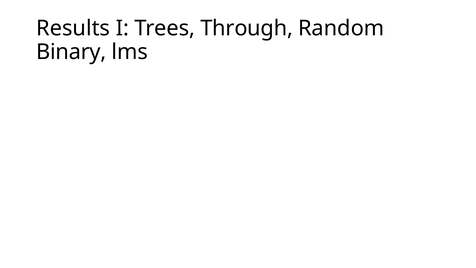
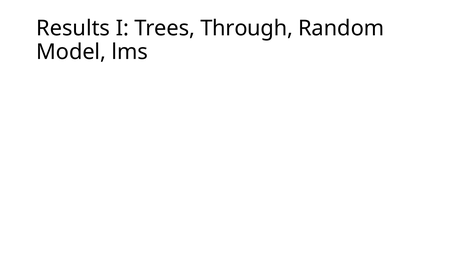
Binary: Binary -> Model
